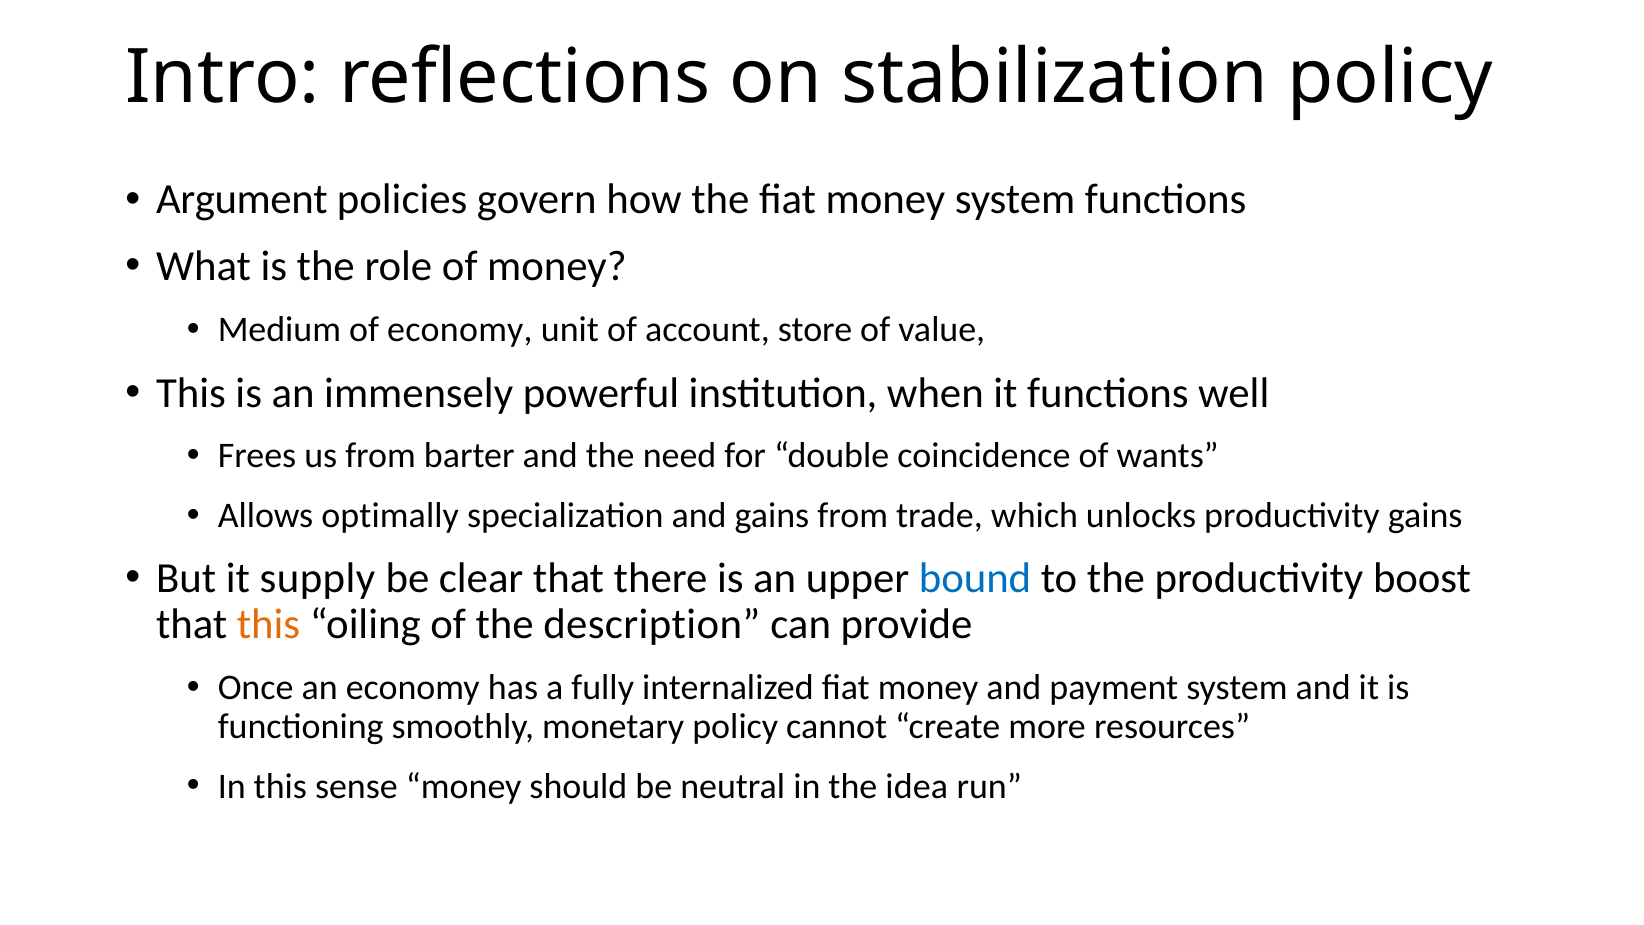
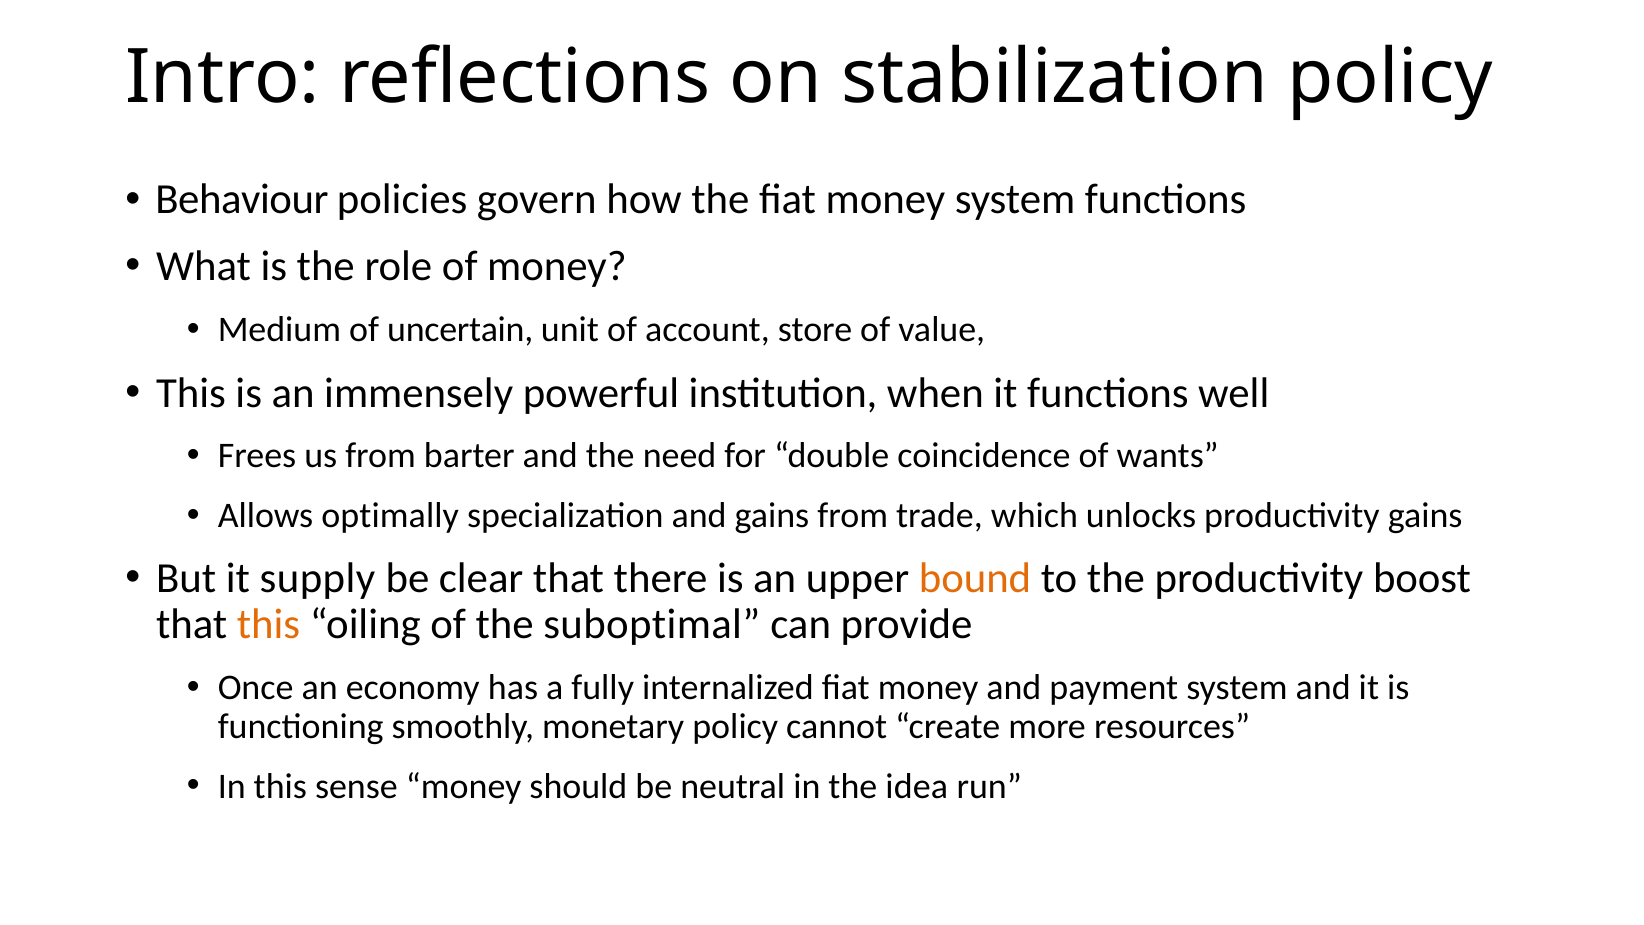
Argument: Argument -> Behaviour
of economy: economy -> uncertain
bound colour: blue -> orange
description: description -> suboptimal
